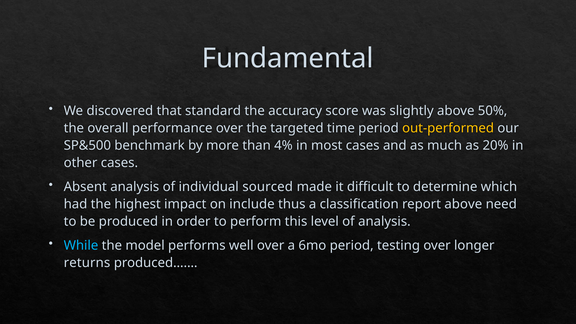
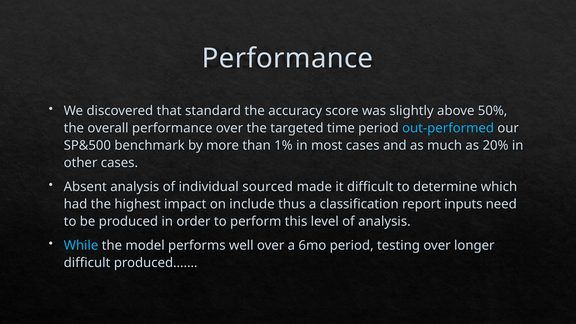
Fundamental at (288, 58): Fundamental -> Performance
out-performed colour: yellow -> light blue
4%: 4% -> 1%
report above: above -> inputs
returns at (87, 263): returns -> difficult
